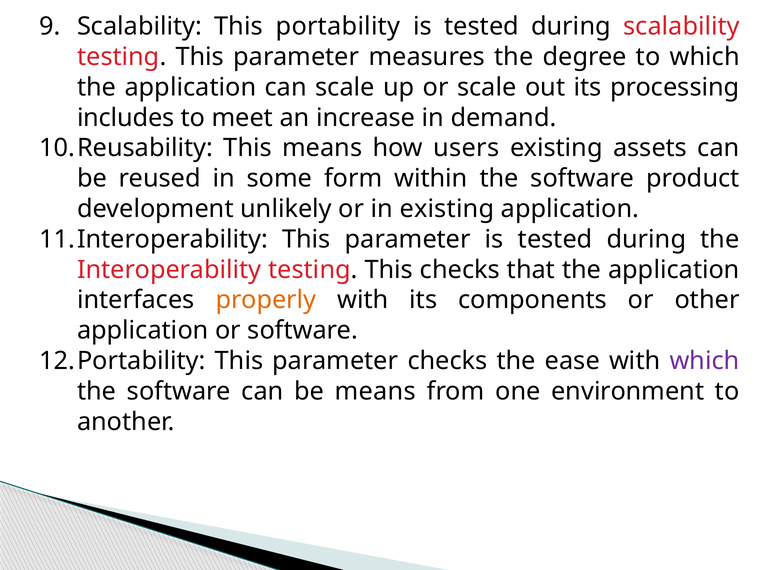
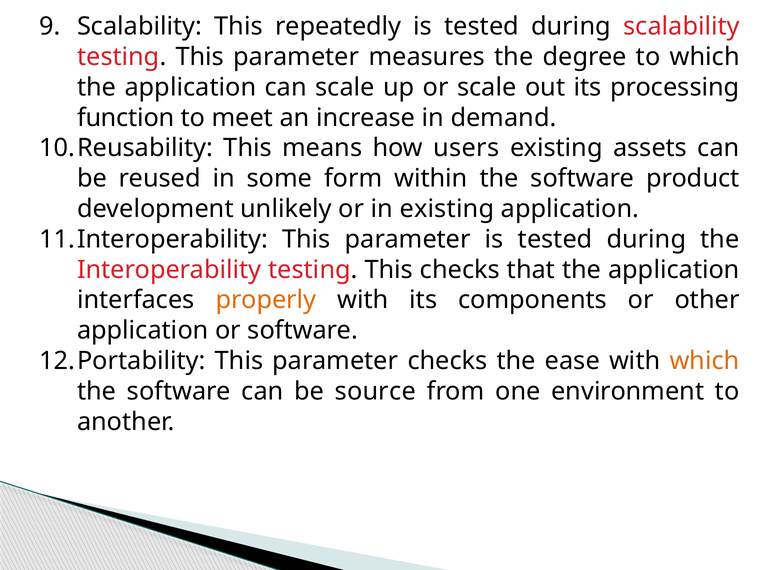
portability: portability -> repeatedly
includes: includes -> function
which at (705, 361) colour: purple -> orange
be means: means -> source
